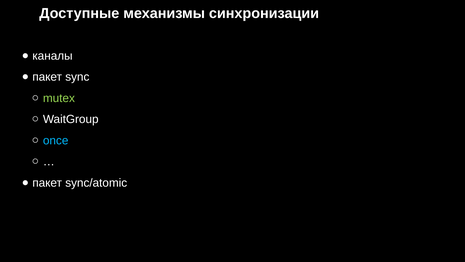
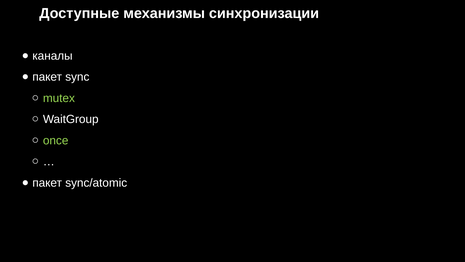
once colour: light blue -> light green
